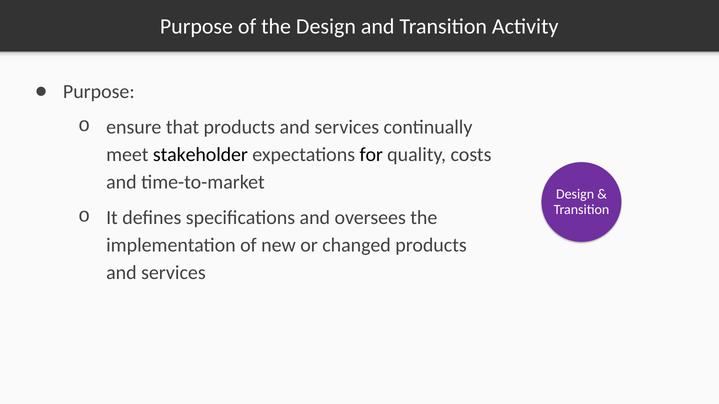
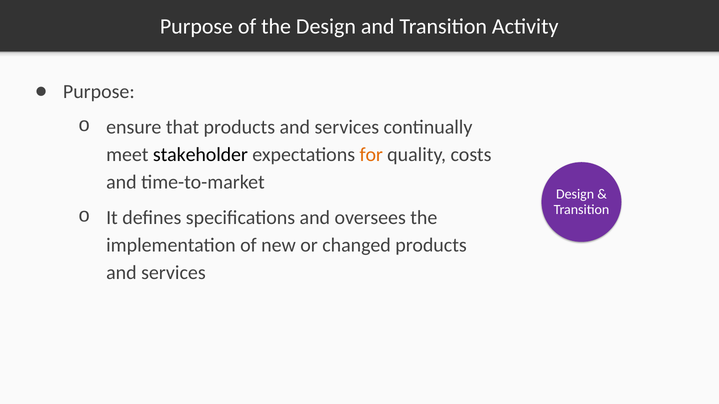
for colour: black -> orange
